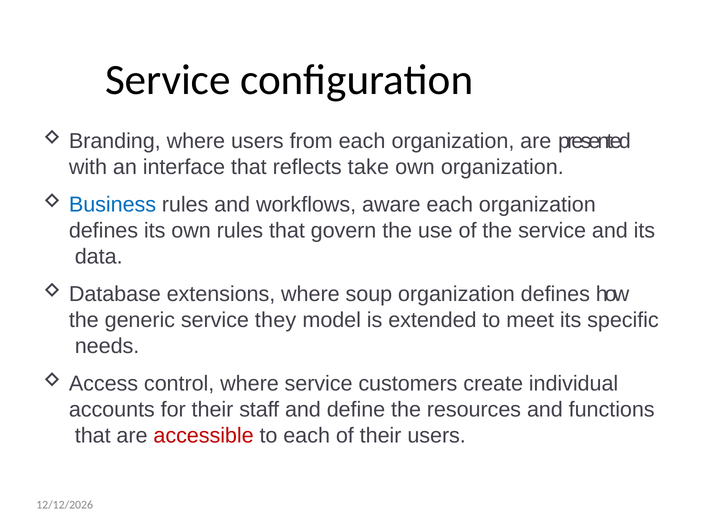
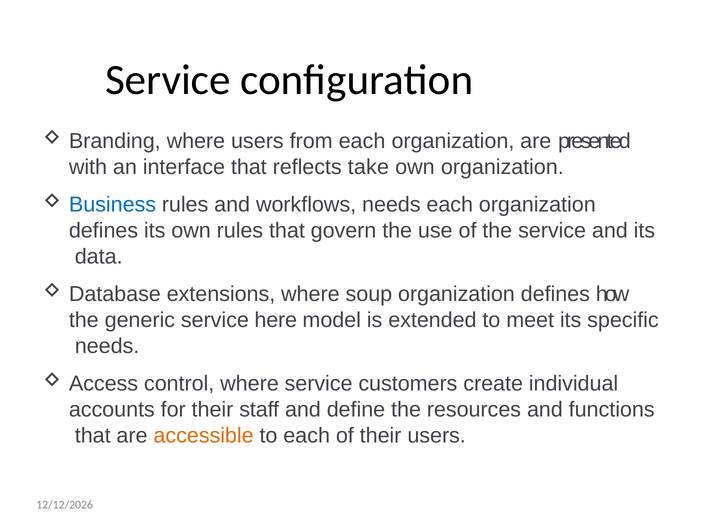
workflows aware: aware -> needs
they: they -> here
accessible colour: red -> orange
